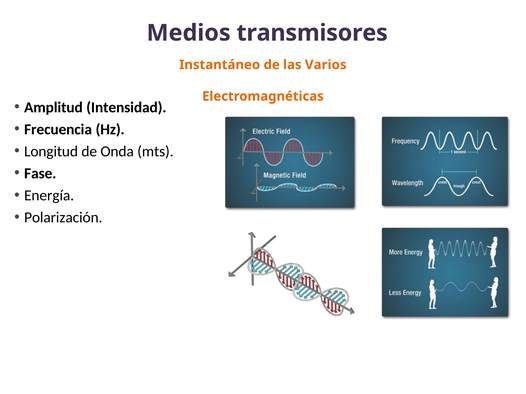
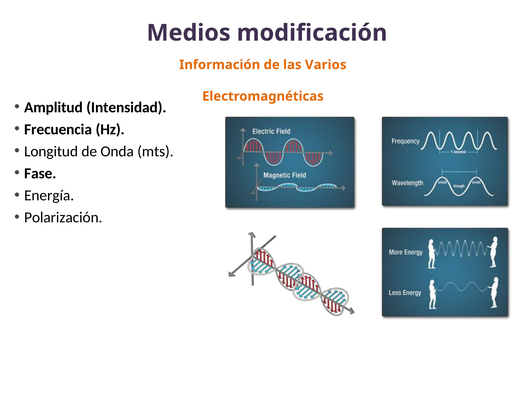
transmisores: transmisores -> modificación
Instantáneo: Instantáneo -> Información
